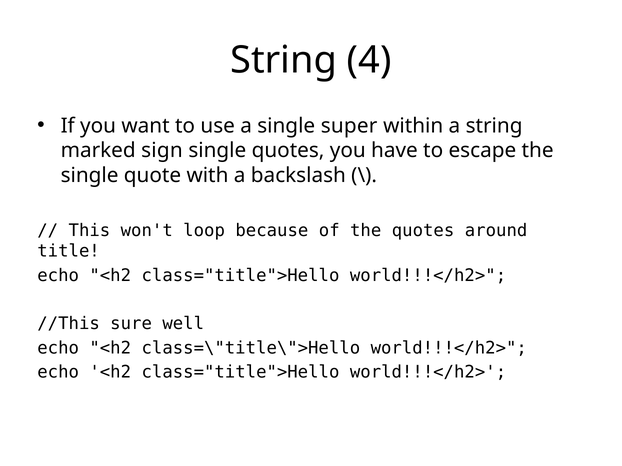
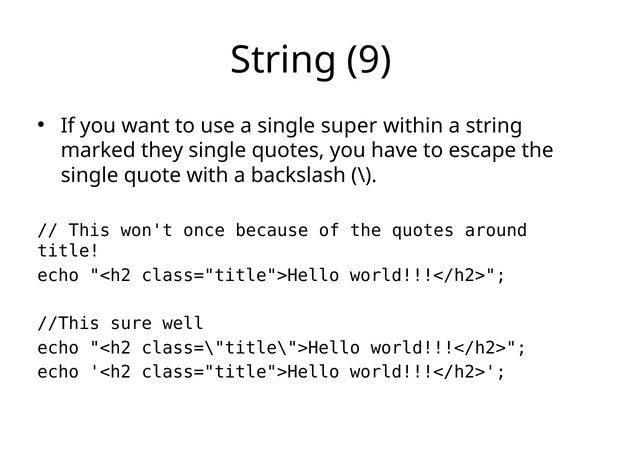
4: 4 -> 9
sign: sign -> they
loop: loop -> once
